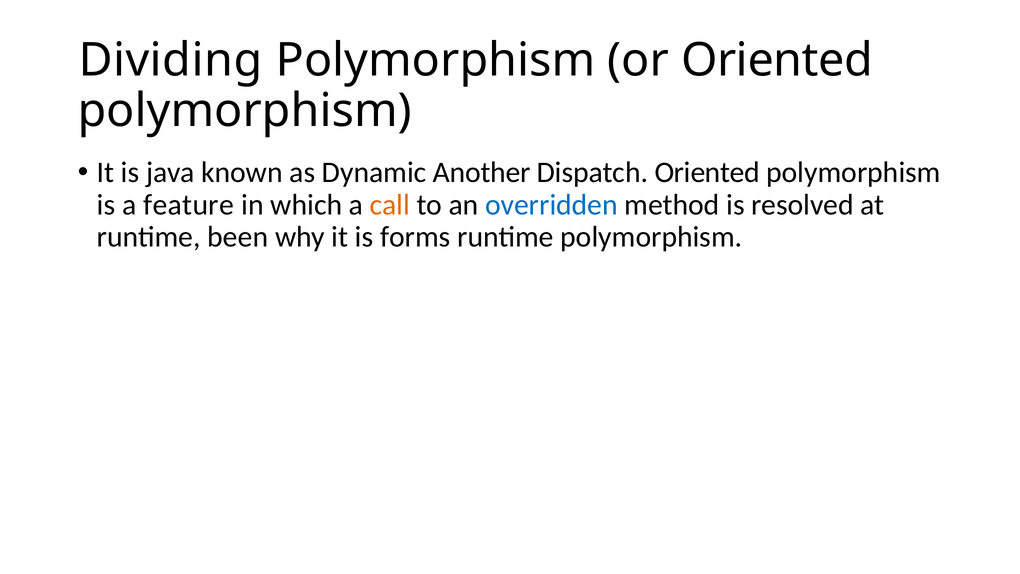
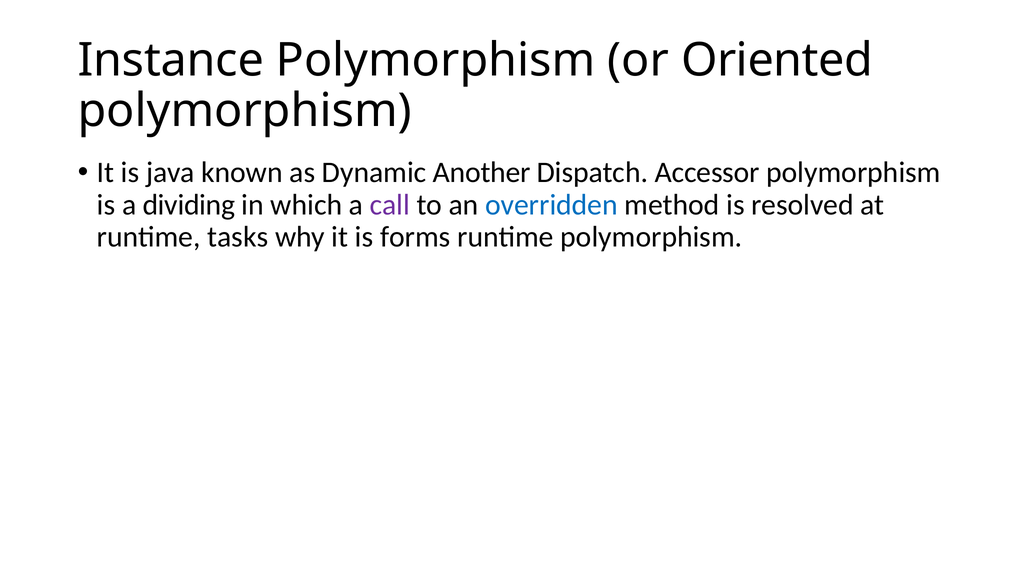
Dividing: Dividing -> Instance
Dispatch Oriented: Oriented -> Accessor
feature: feature -> dividing
call colour: orange -> purple
been: been -> tasks
